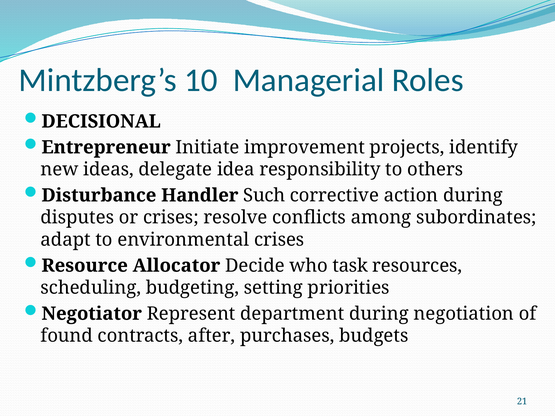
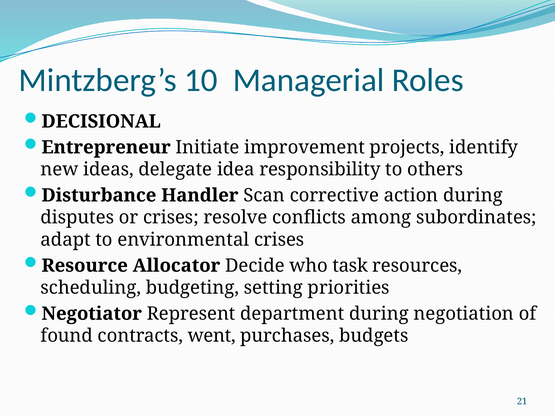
Such: Such -> Scan
after: after -> went
